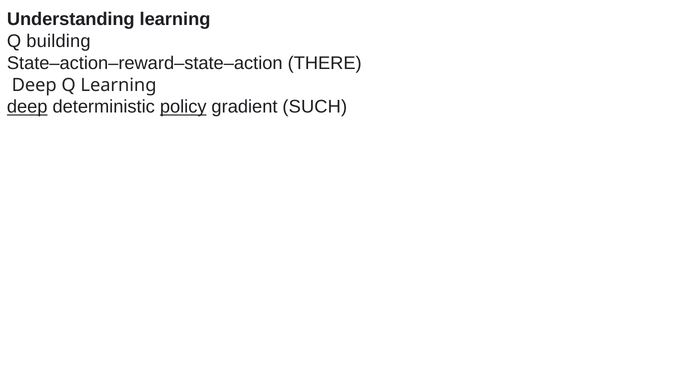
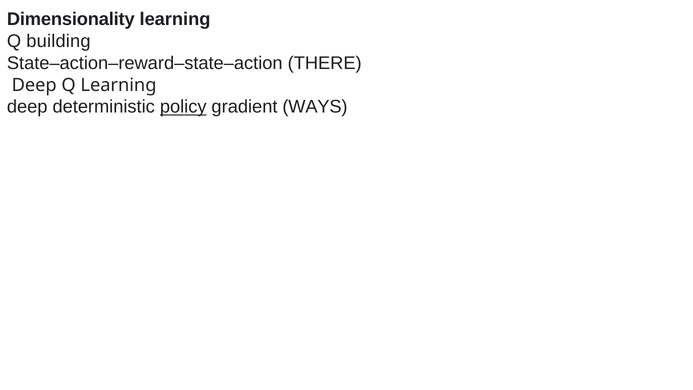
Understanding: Understanding -> Dimensionality
deep at (27, 107) underline: present -> none
SUCH: SUCH -> WAYS
